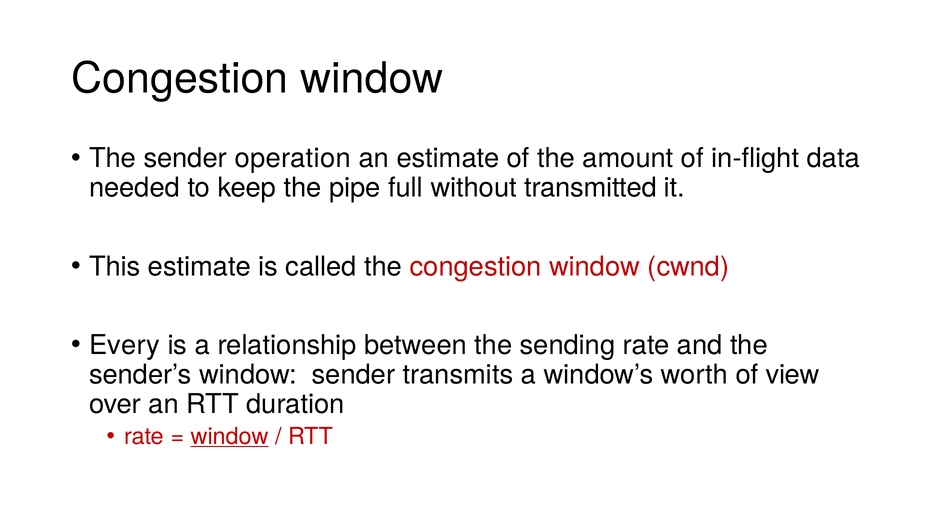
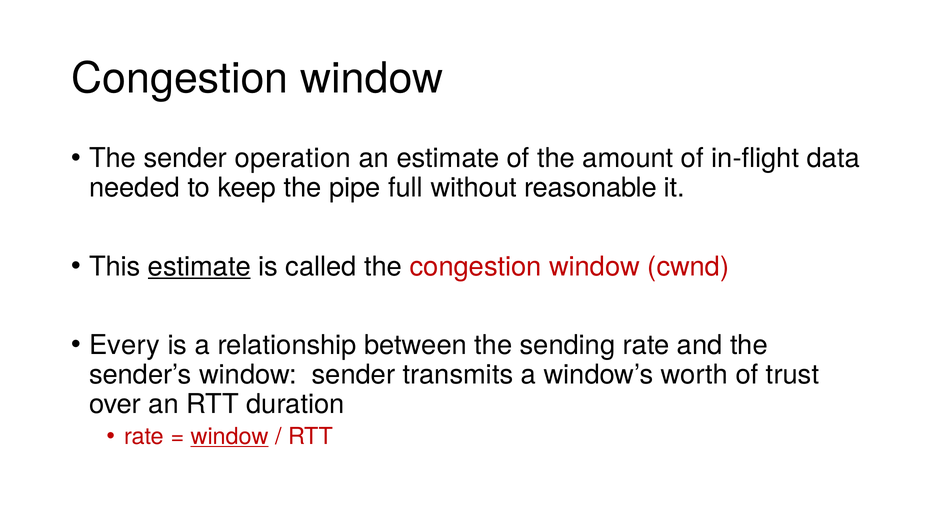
transmitted: transmitted -> reasonable
estimate at (199, 267) underline: none -> present
view: view -> trust
